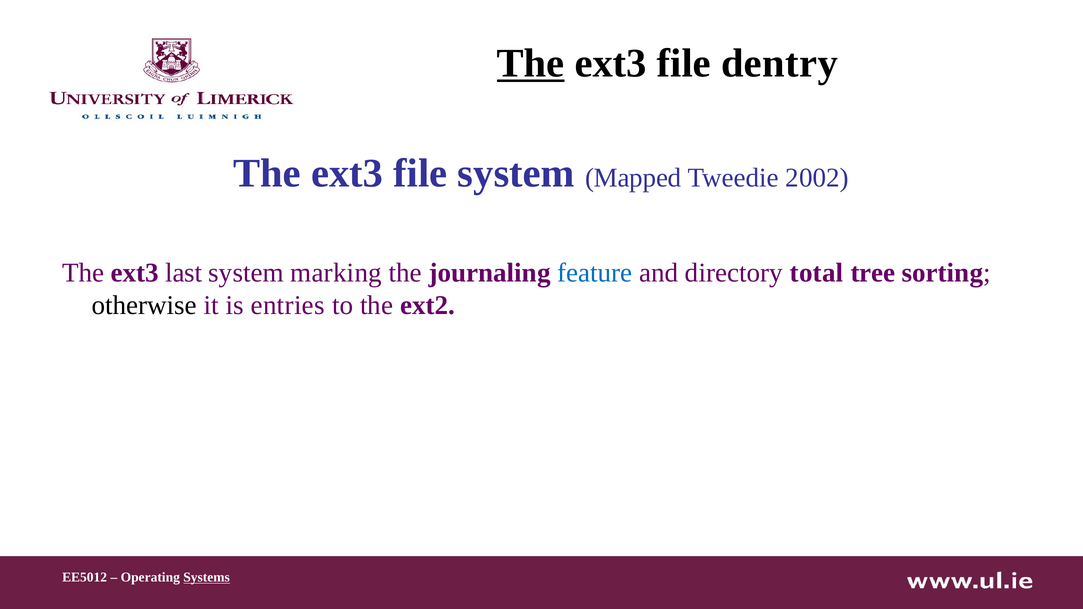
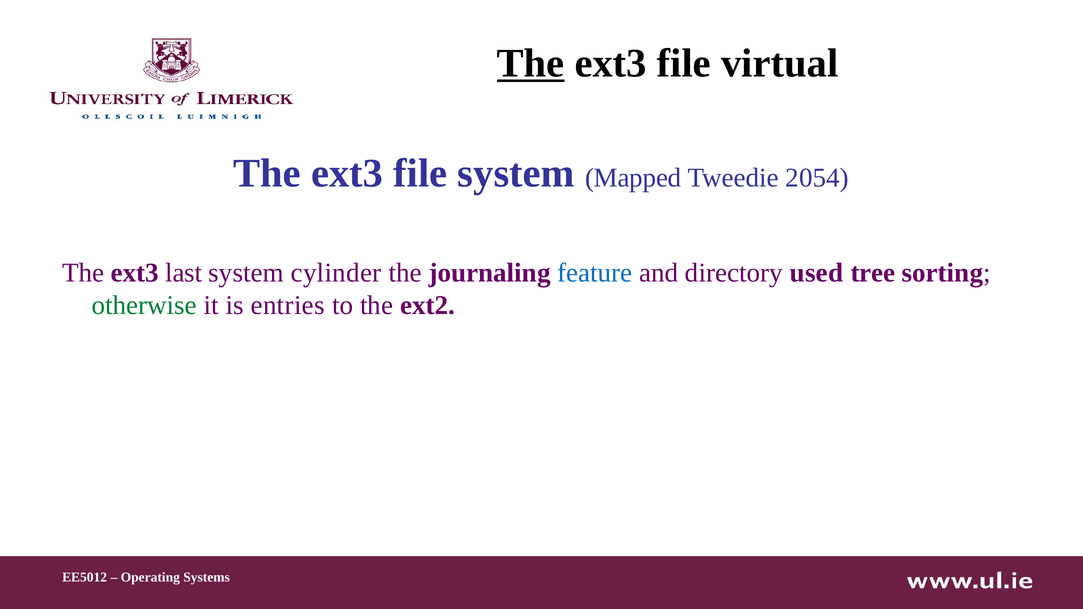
dentry: dentry -> virtual
2002: 2002 -> 2054
marking: marking -> cylinder
total: total -> used
otherwise colour: black -> green
Systems underline: present -> none
